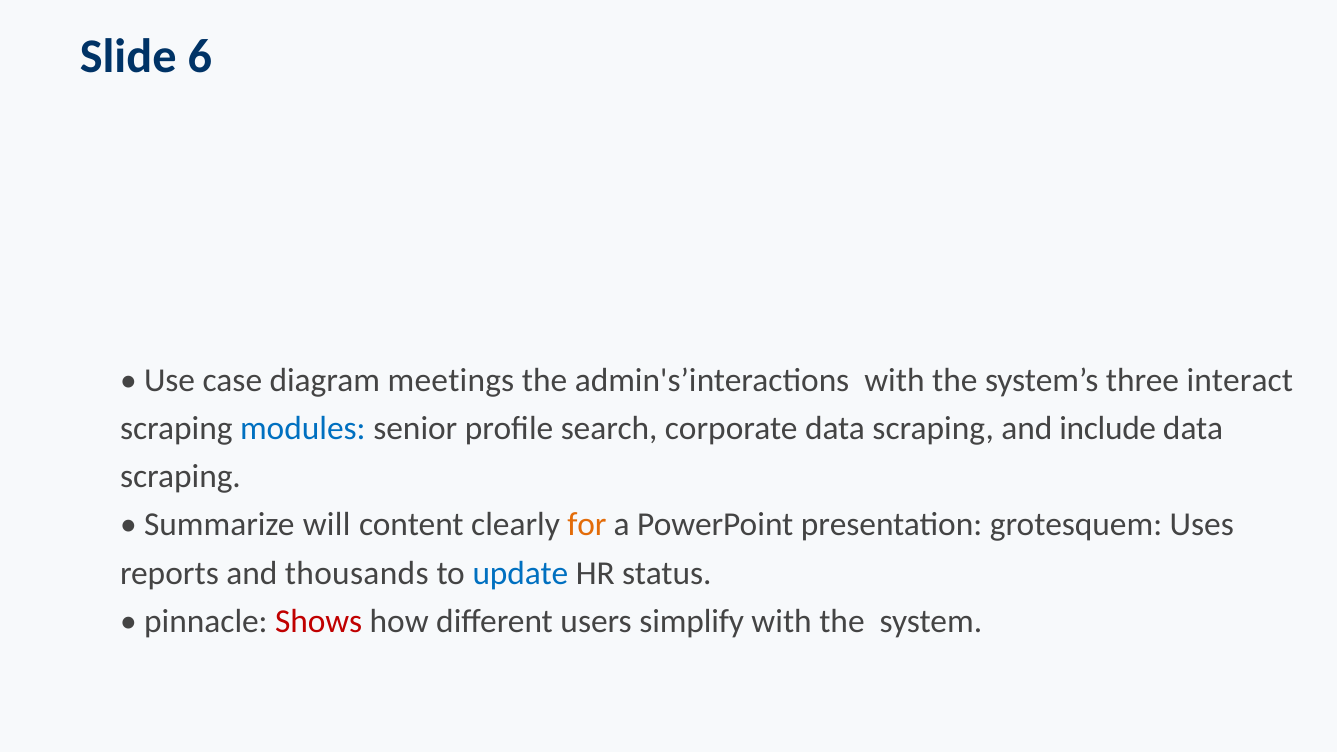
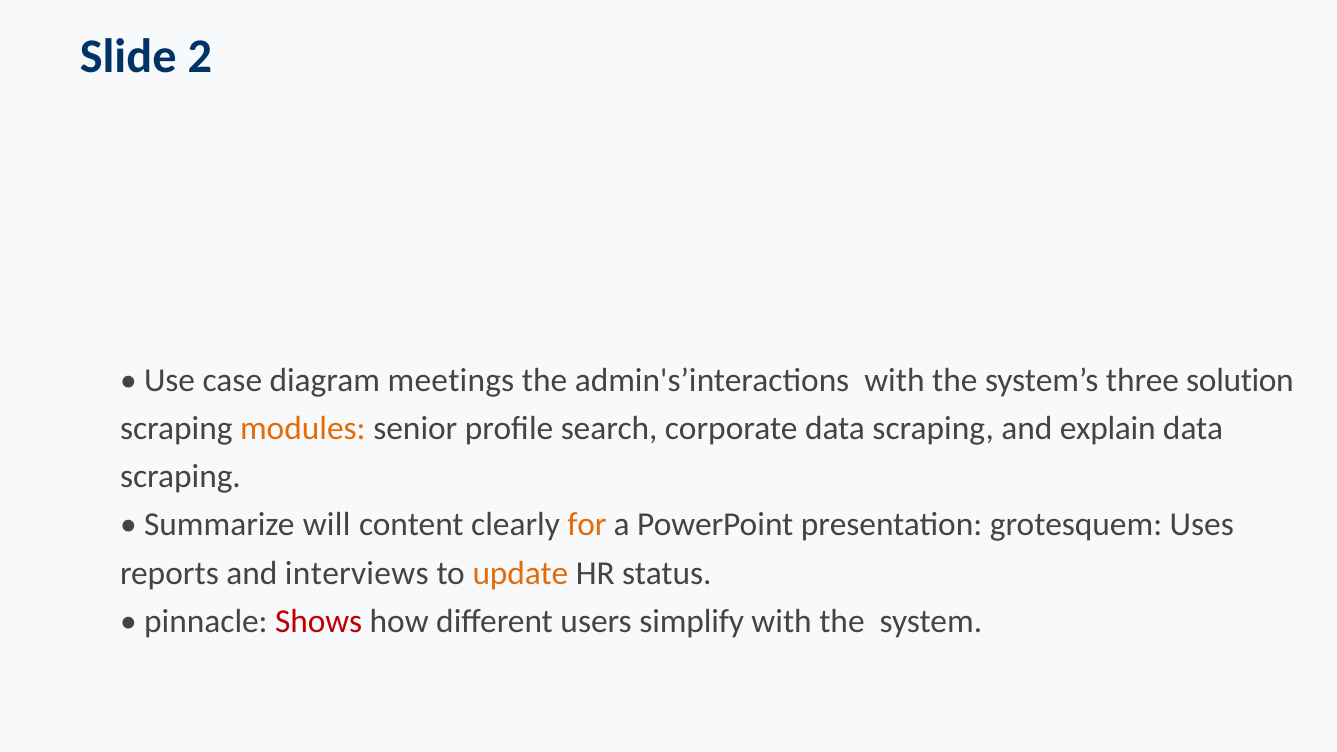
6: 6 -> 2
interact: interact -> solution
modules colour: blue -> orange
include: include -> explain
thousands: thousands -> interviews
update colour: blue -> orange
